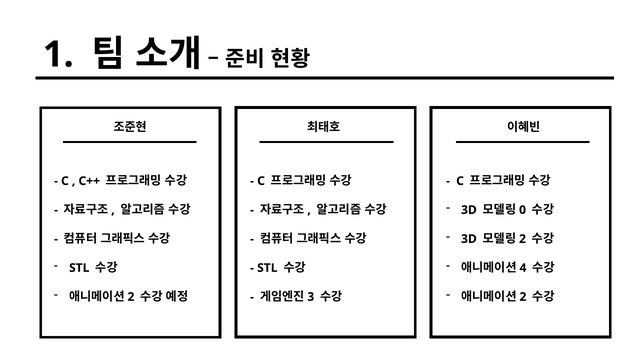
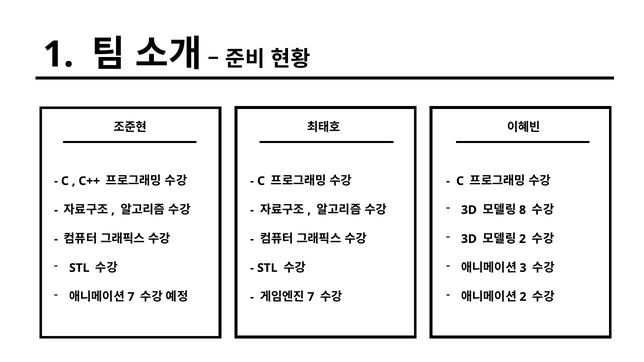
0: 0 -> 8
4: 4 -> 3
2 at (131, 297): 2 -> 7
3 at (311, 297): 3 -> 7
